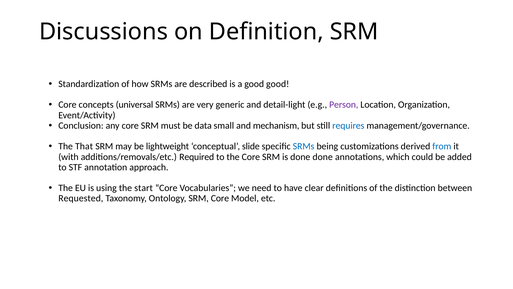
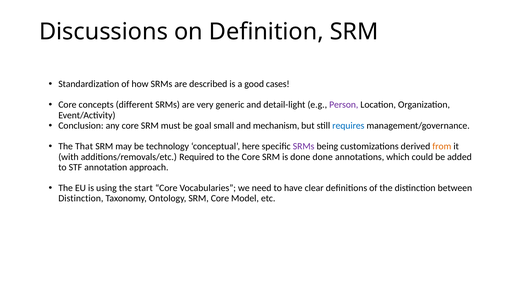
good good: good -> cases
universal: universal -> different
data: data -> goal
lightweight: lightweight -> technology
slide: slide -> here
SRMs at (304, 146) colour: blue -> purple
from colour: blue -> orange
Requested at (81, 198): Requested -> Distinction
